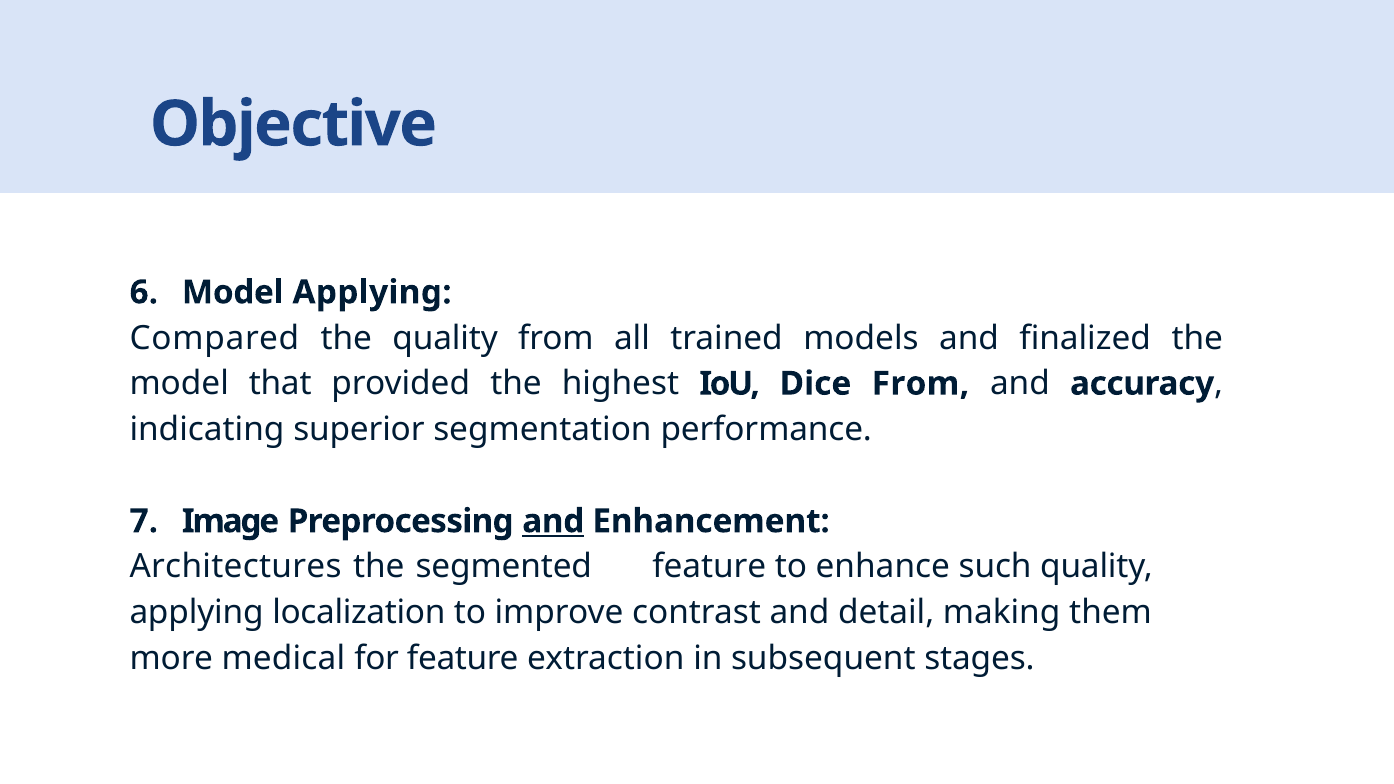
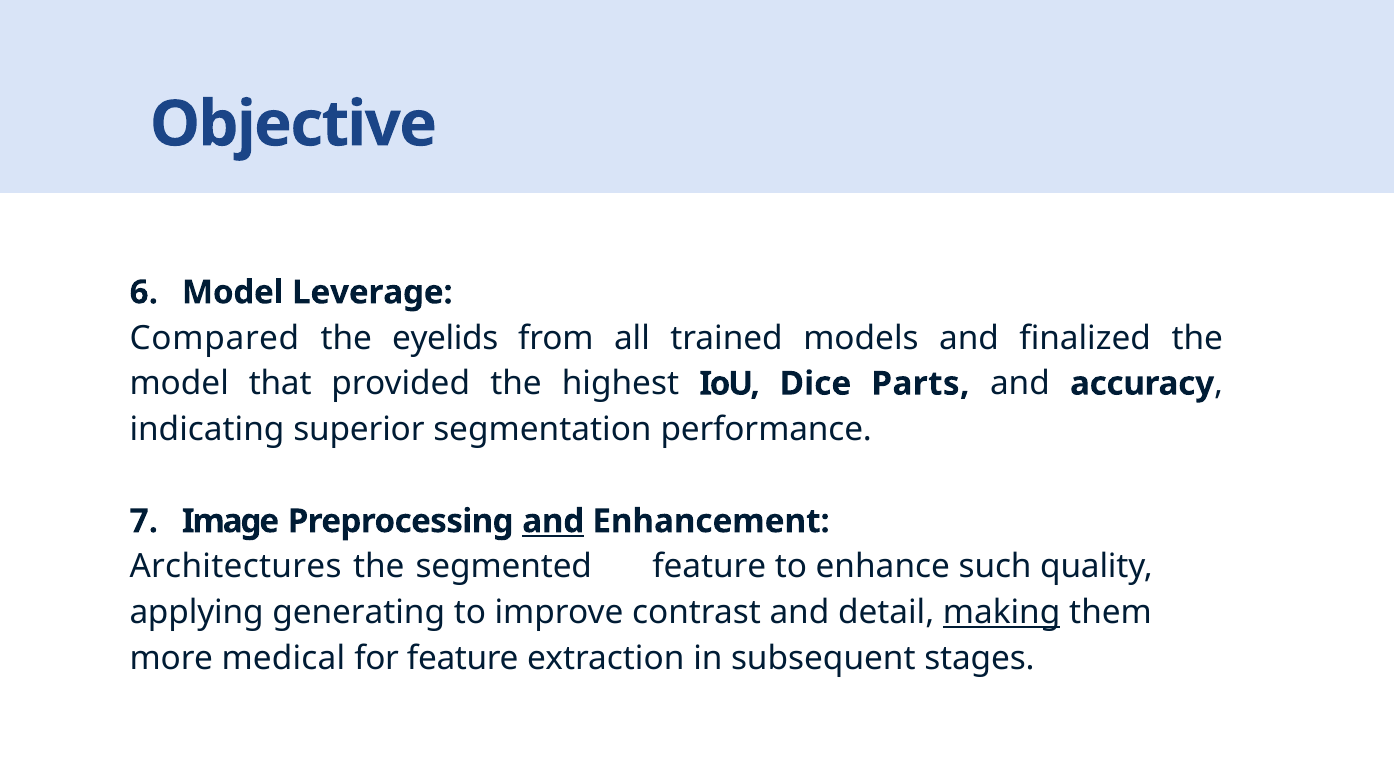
Model Applying: Applying -> Leverage
the quality: quality -> eyelids
Dice From: From -> Parts
localization: localization -> generating
making underline: none -> present
